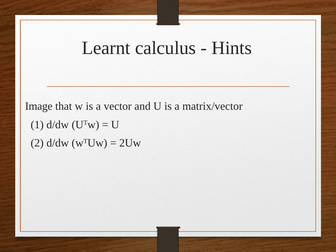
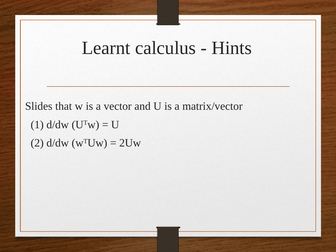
Image: Image -> Slides
